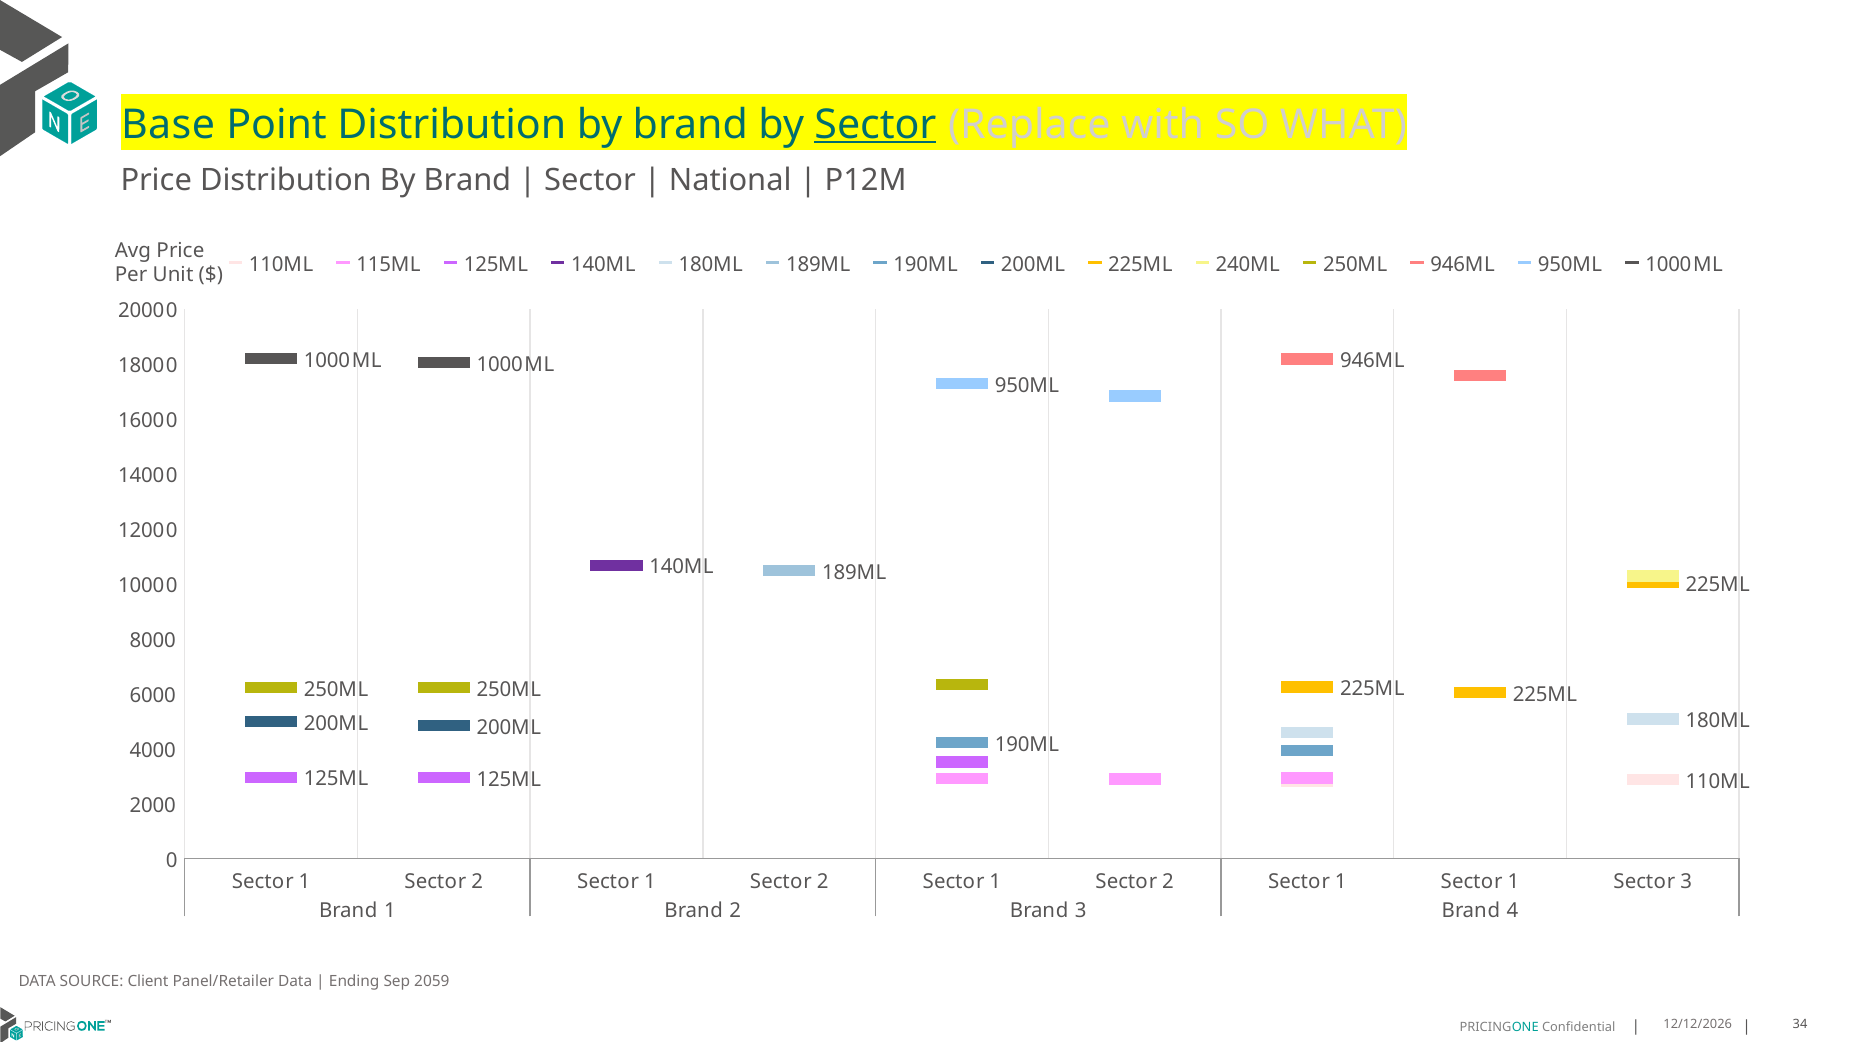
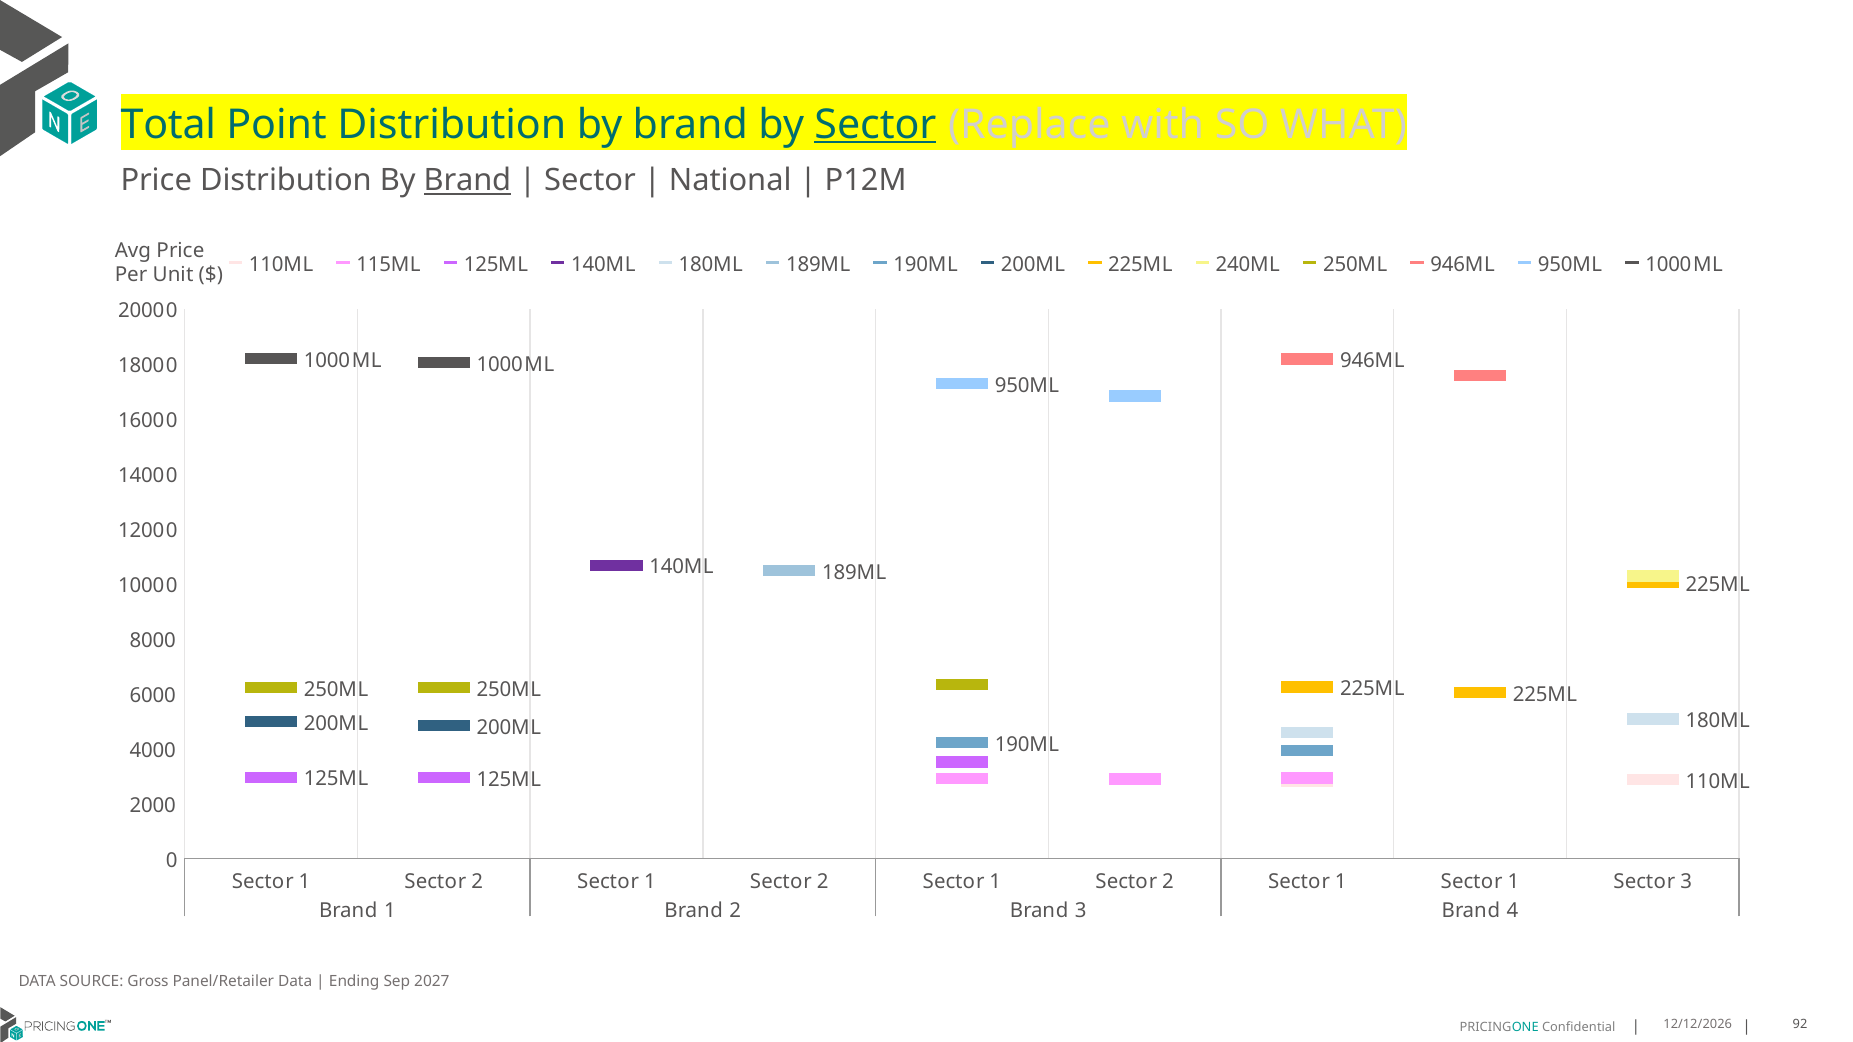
Base: Base -> Total
Brand at (467, 181) underline: none -> present
Client: Client -> Gross
2059: 2059 -> 2027
34: 34 -> 92
